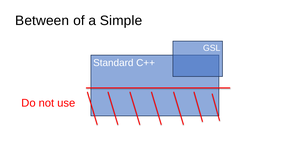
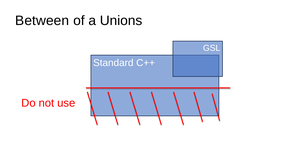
Simple: Simple -> Unions
